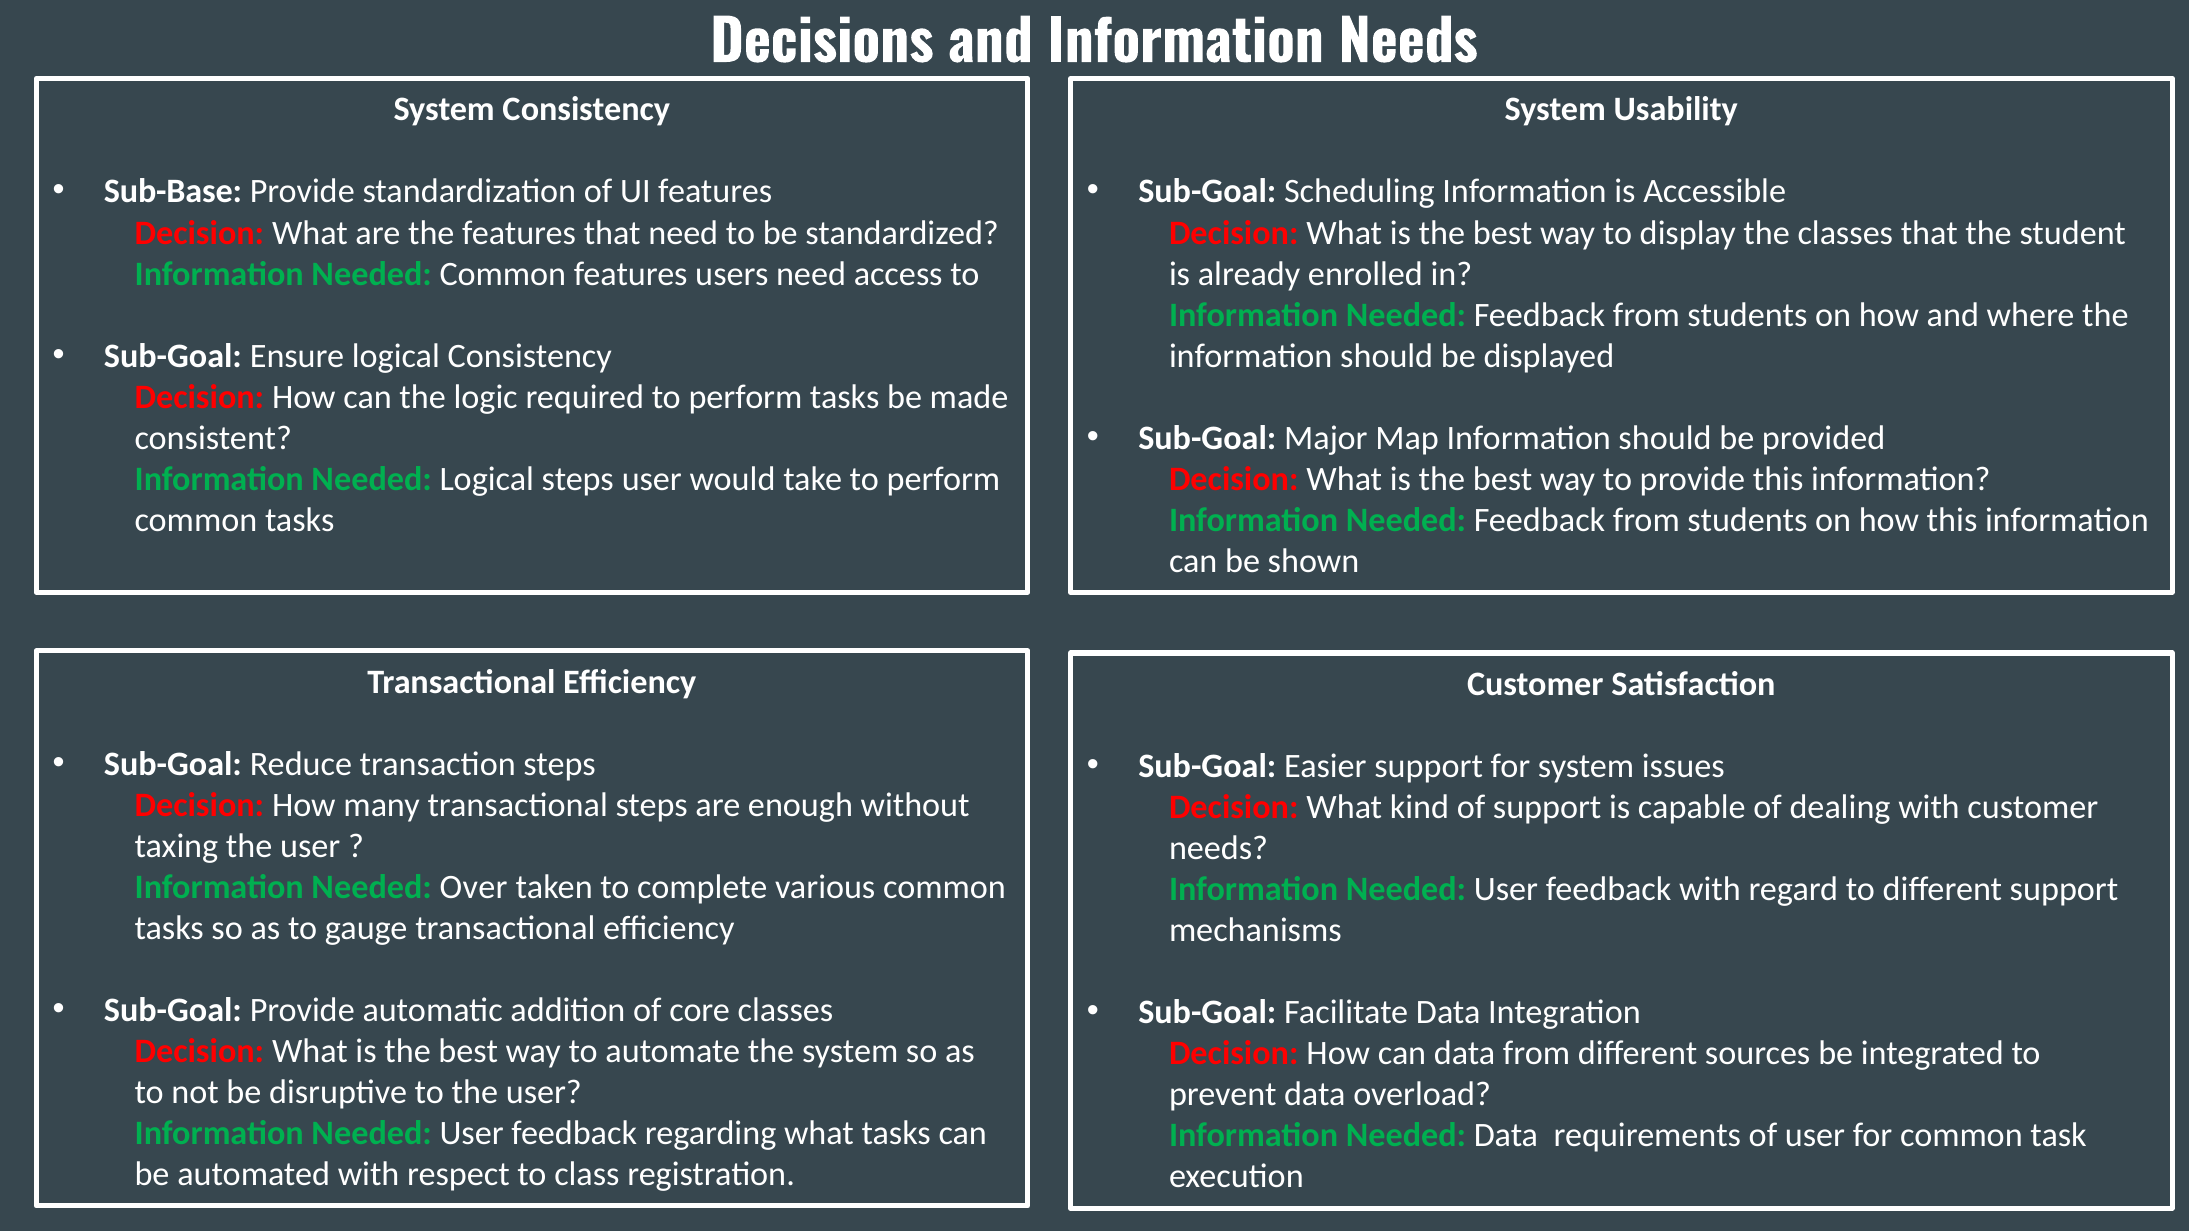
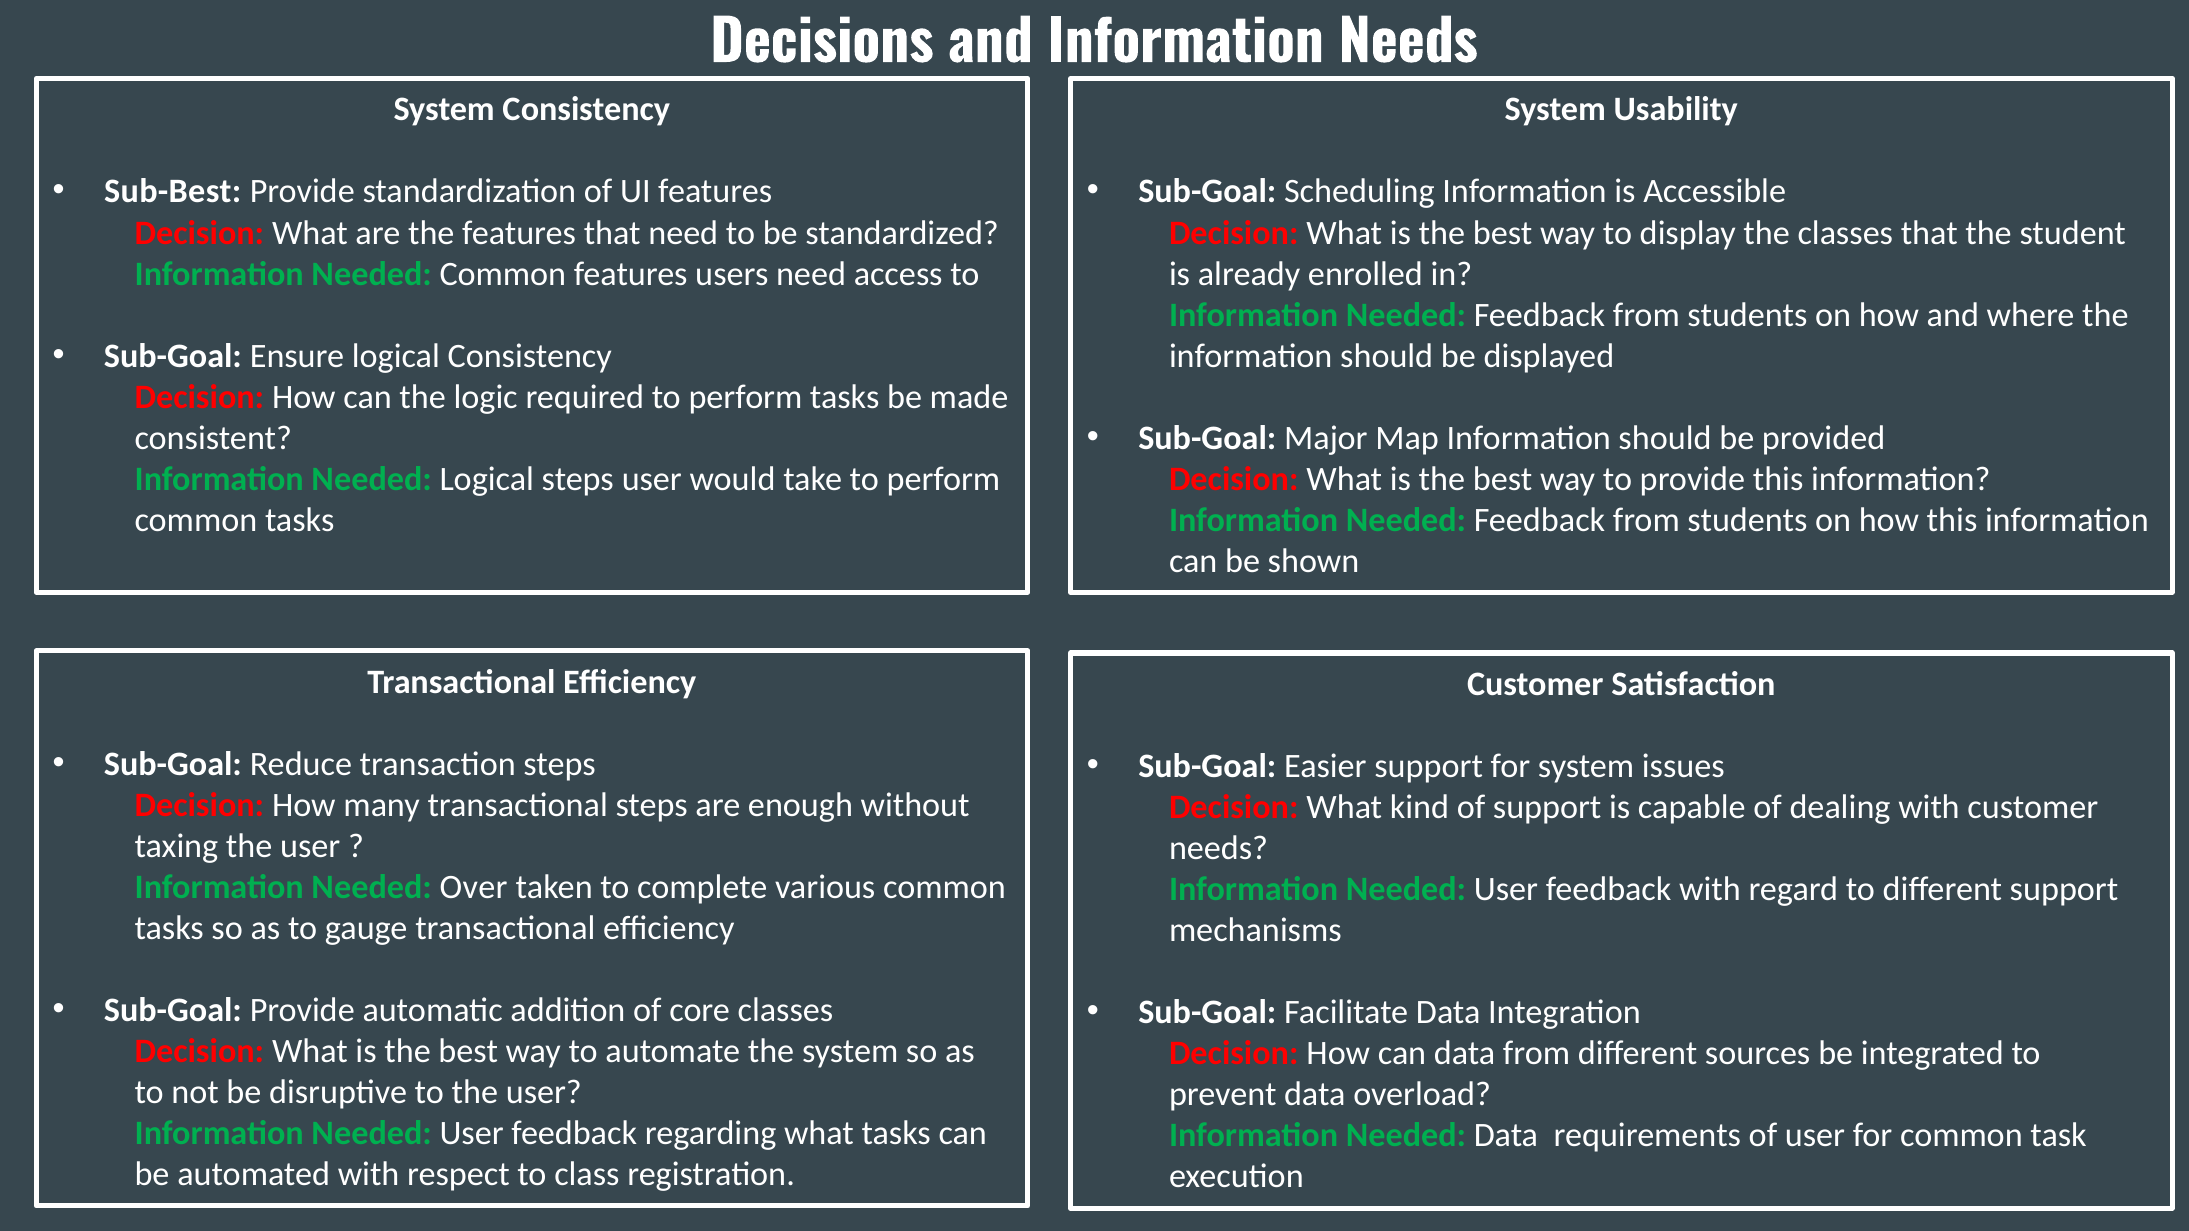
Sub-Base: Sub-Base -> Sub-Best
